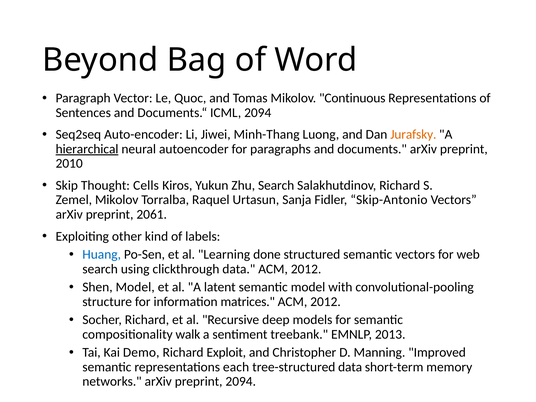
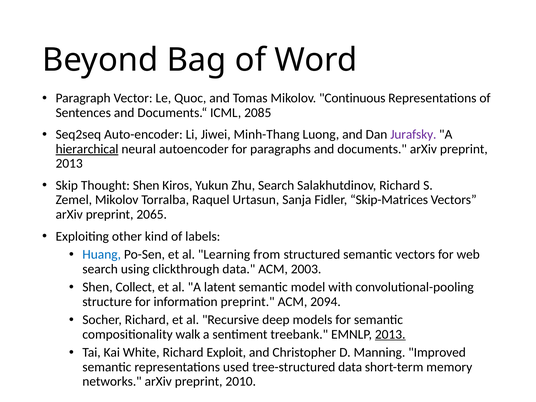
ICML 2094: 2094 -> 2085
Jurafsky colour: orange -> purple
2010 at (69, 163): 2010 -> 2013
Thought Cells: Cells -> Shen
Skip-Antonio: Skip-Antonio -> Skip-Matrices
2061: 2061 -> 2065
done: done -> from
data ACM 2012: 2012 -> 2003
Shen Model: Model -> Collect
information matrices: matrices -> preprint
2012 at (326, 302): 2012 -> 2094
2013 at (390, 334) underline: none -> present
Demo: Demo -> White
each: each -> used
preprint 2094: 2094 -> 2010
